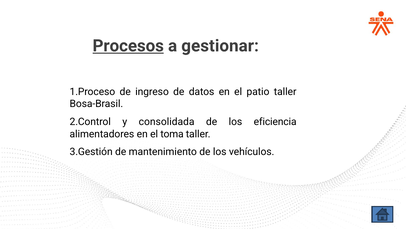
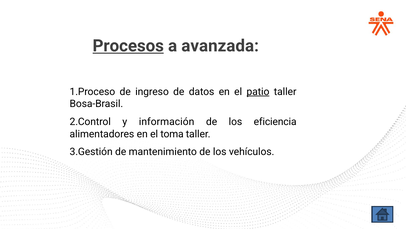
gestionar: gestionar -> avanzada
patio underline: none -> present
consolidada: consolidada -> información
